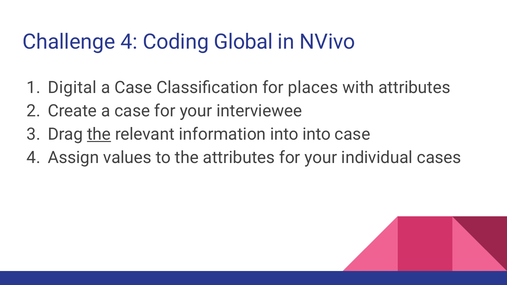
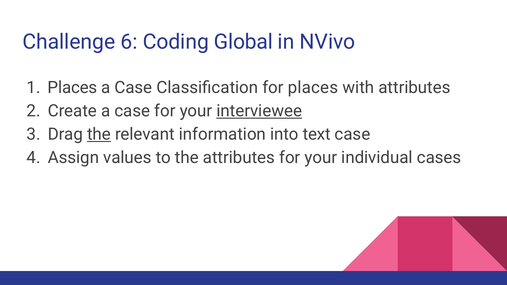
Challenge 4: 4 -> 6
Digital at (72, 88): Digital -> Places
interviewee underline: none -> present
into into: into -> text
